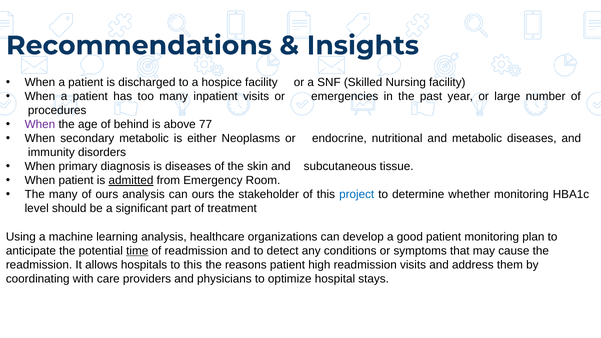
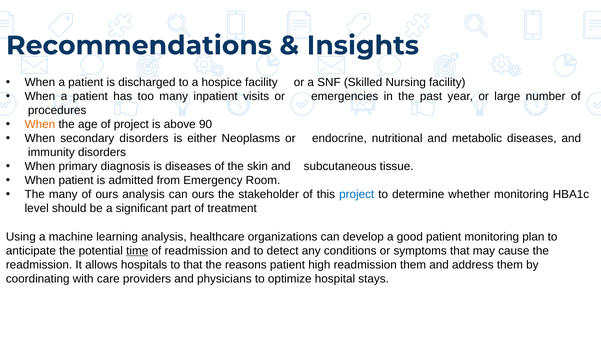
When at (40, 124) colour: purple -> orange
of behind: behind -> project
77: 77 -> 90
secondary metabolic: metabolic -> disorders
admitted underline: present -> none
to this: this -> that
readmission visits: visits -> them
